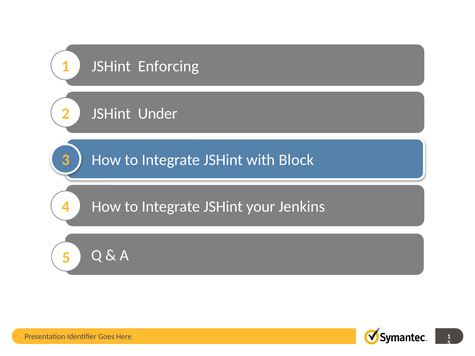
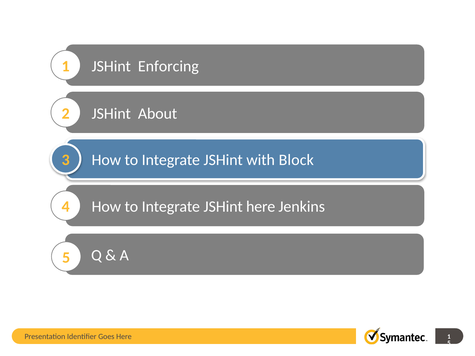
Under: Under -> About
JSHint your: your -> here
